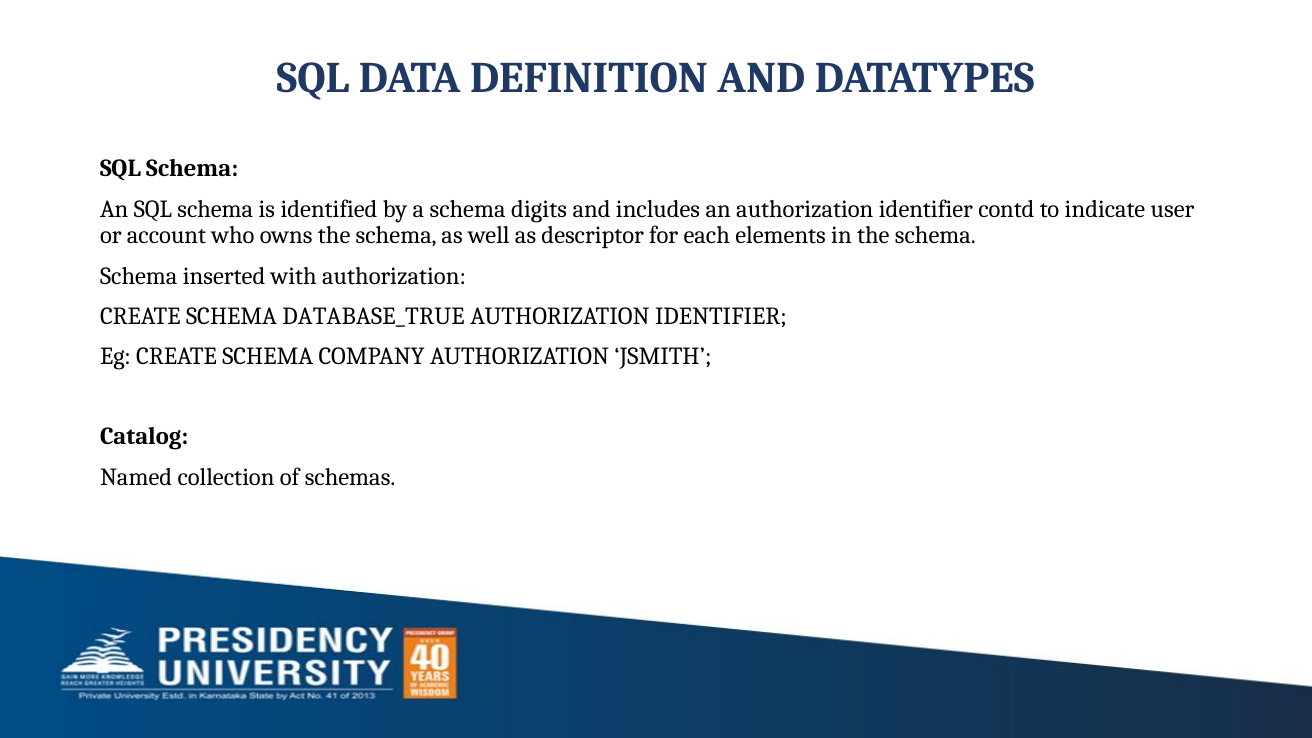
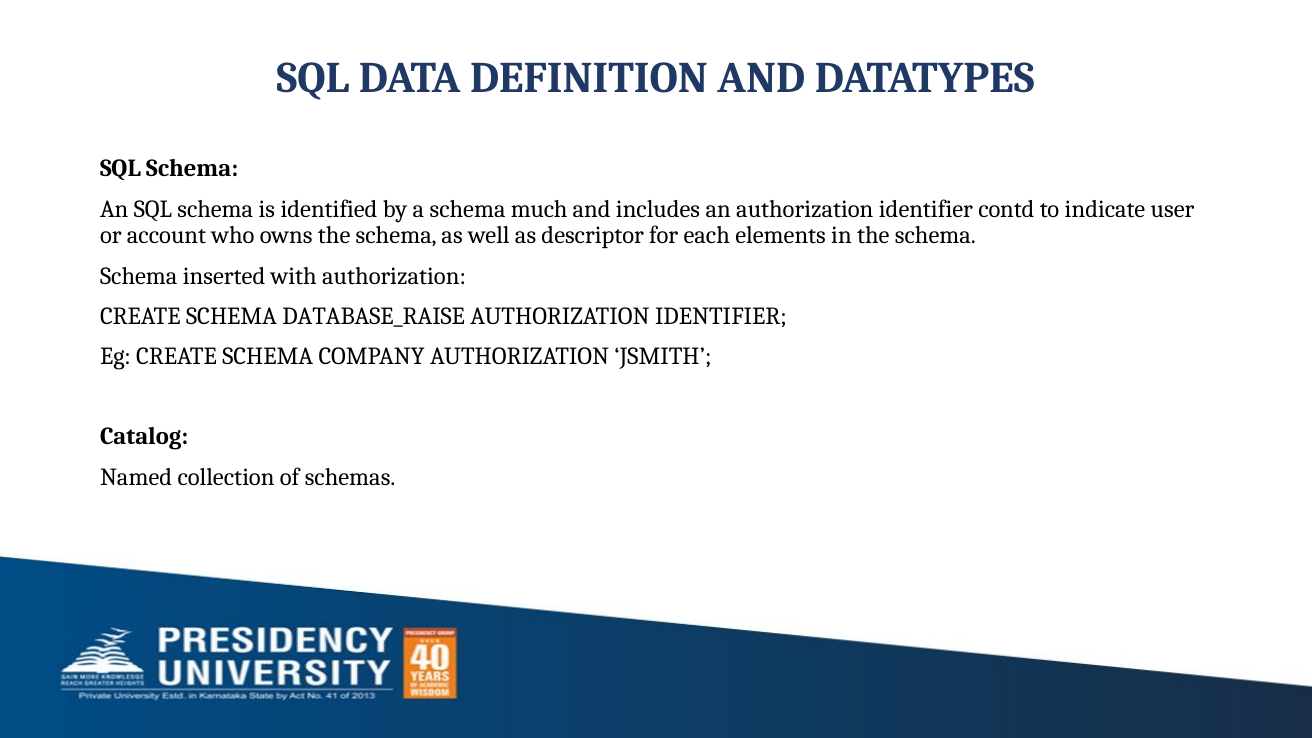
digits: digits -> much
DATABASE_TRUE: DATABASE_TRUE -> DATABASE_RAISE
